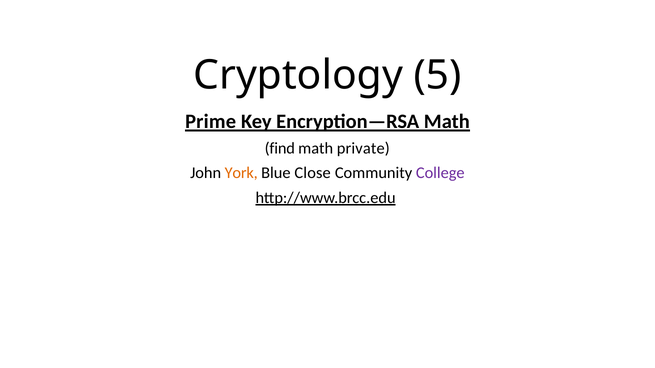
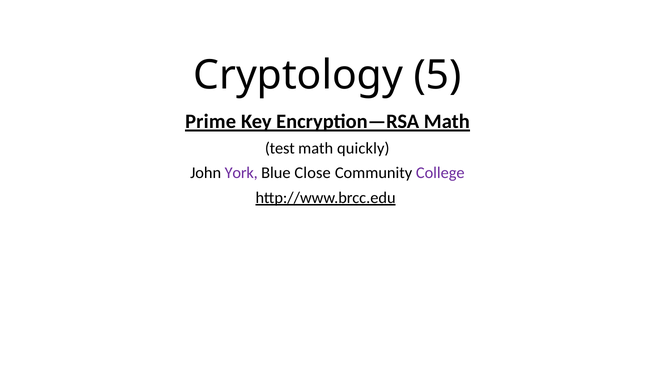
find: find -> test
private: private -> quickly
York colour: orange -> purple
